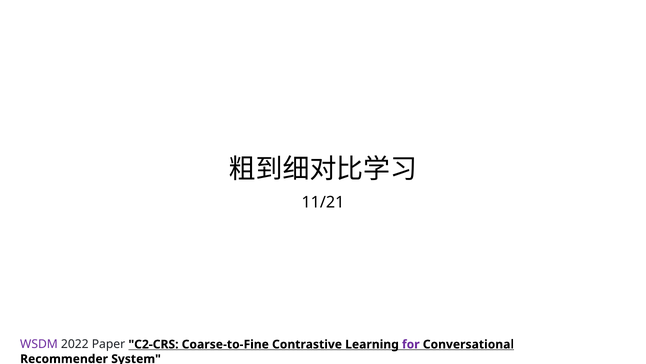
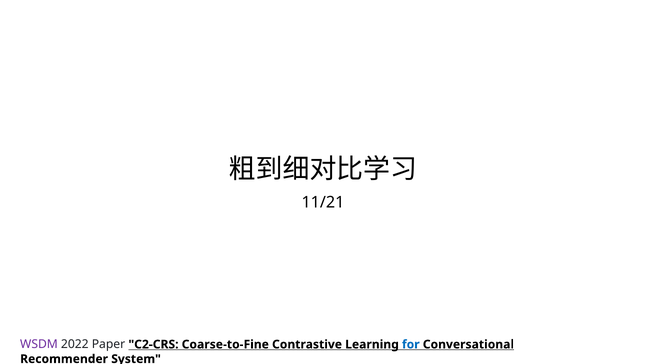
for colour: purple -> blue
